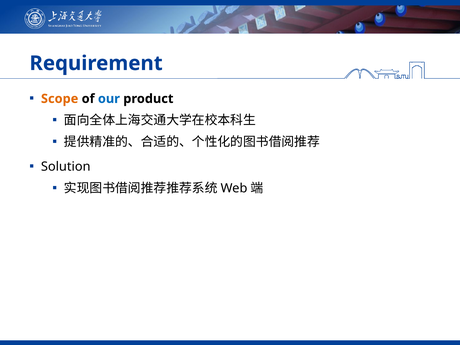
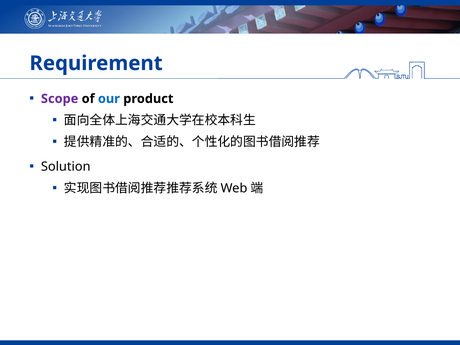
Scope colour: orange -> purple
